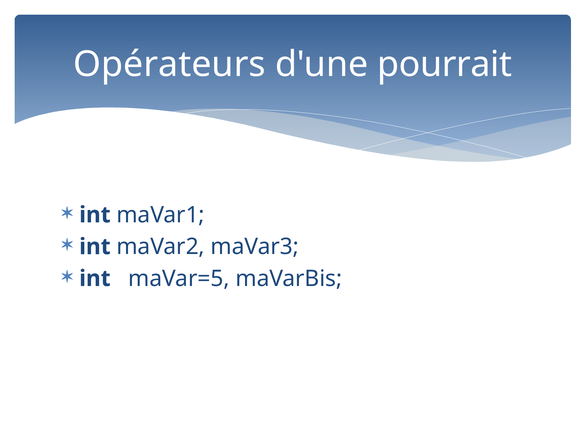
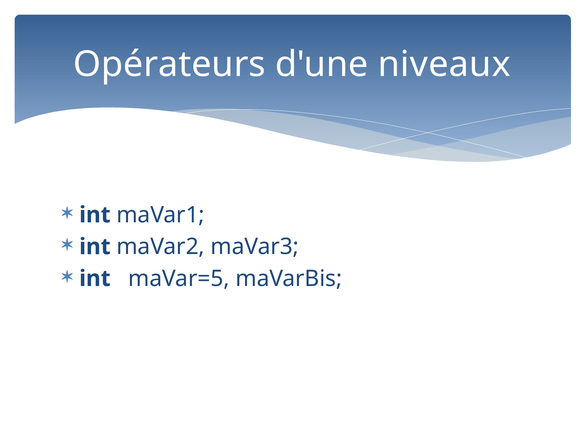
pourrait: pourrait -> niveaux
